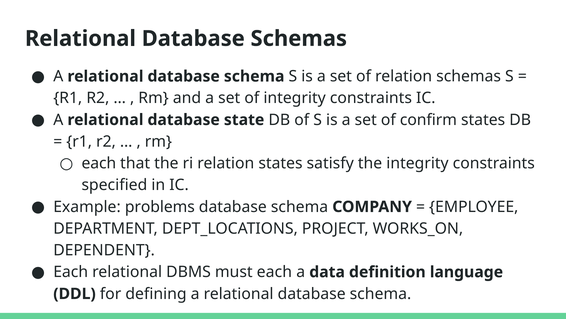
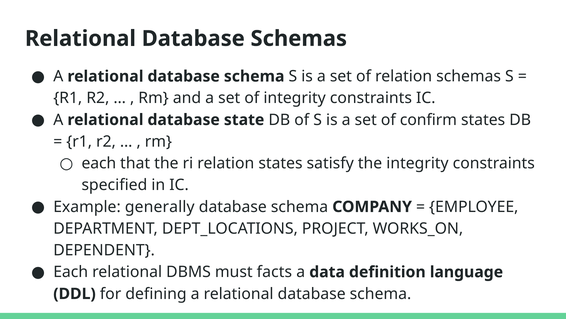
problems: problems -> generally
must each: each -> facts
